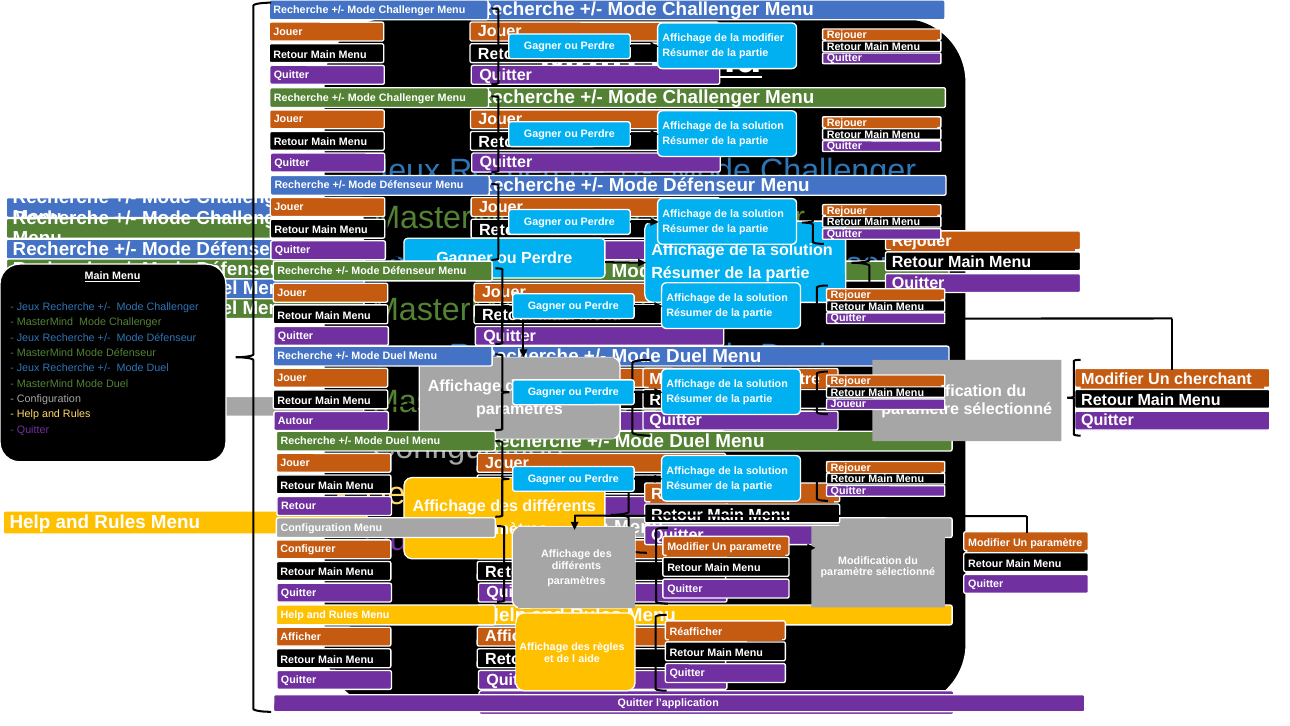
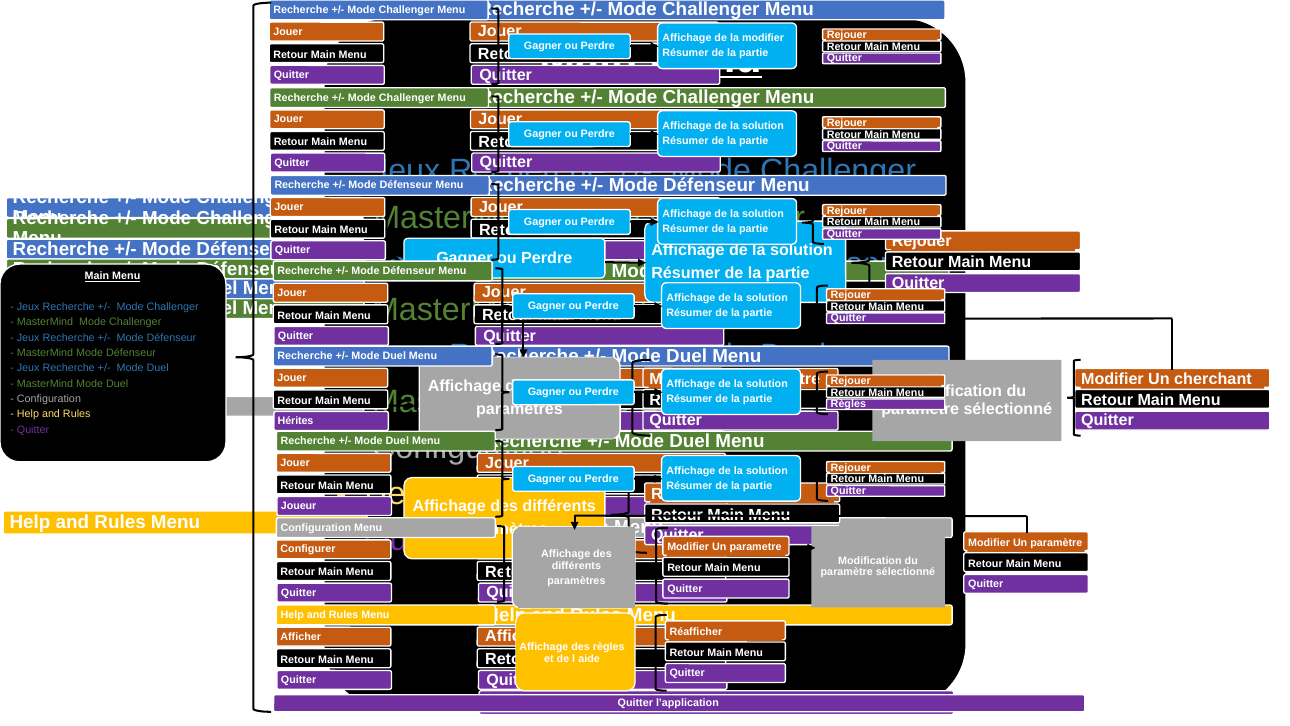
Joueur at (848, 404): Joueur -> Règles
Autour: Autour -> Hérites
Retour at (299, 506): Retour -> Joueur
